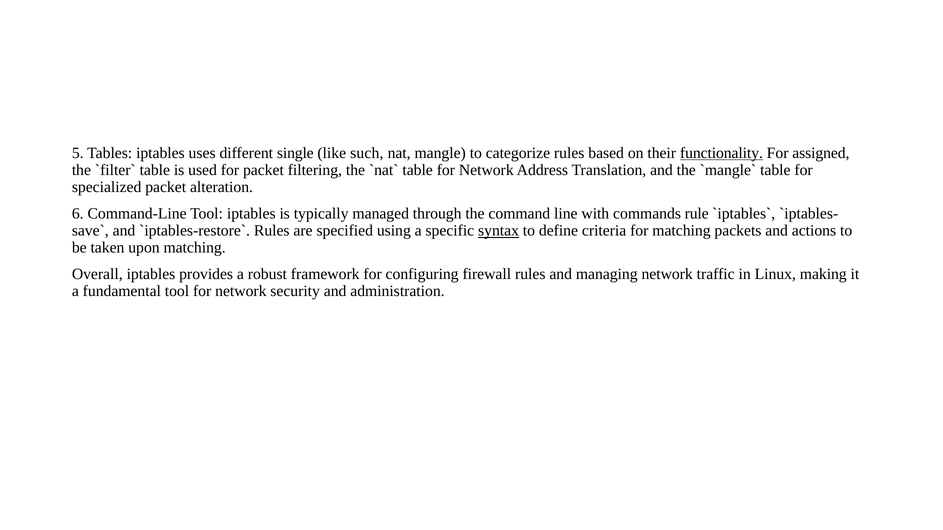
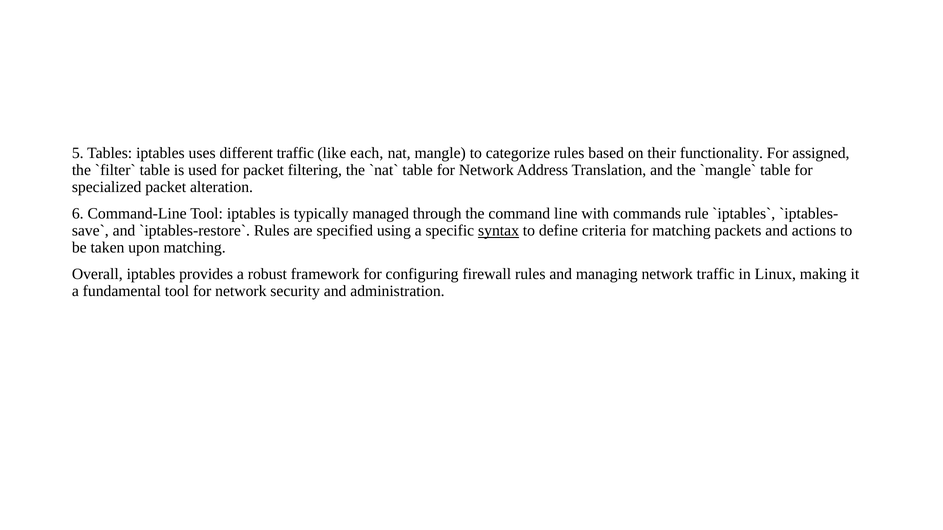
different single: single -> traffic
such: such -> each
functionality underline: present -> none
